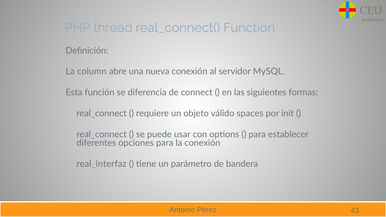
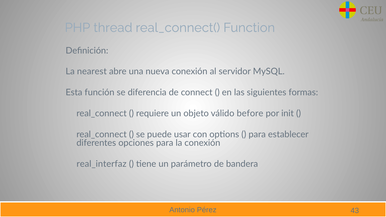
column: column -> nearest
spaces: spaces -> before
